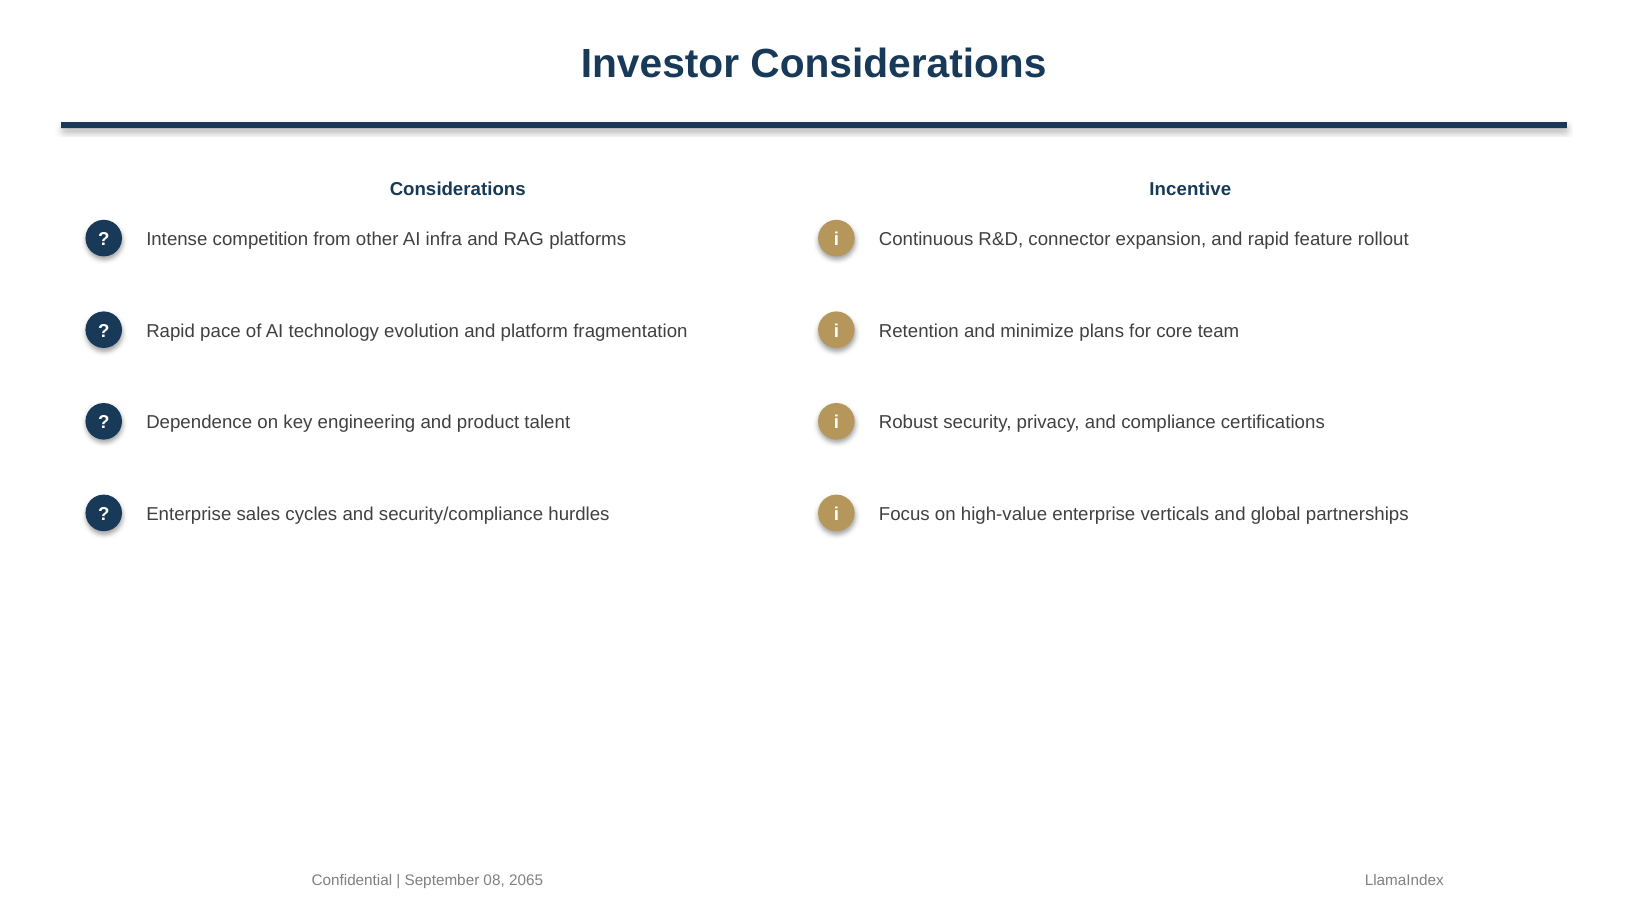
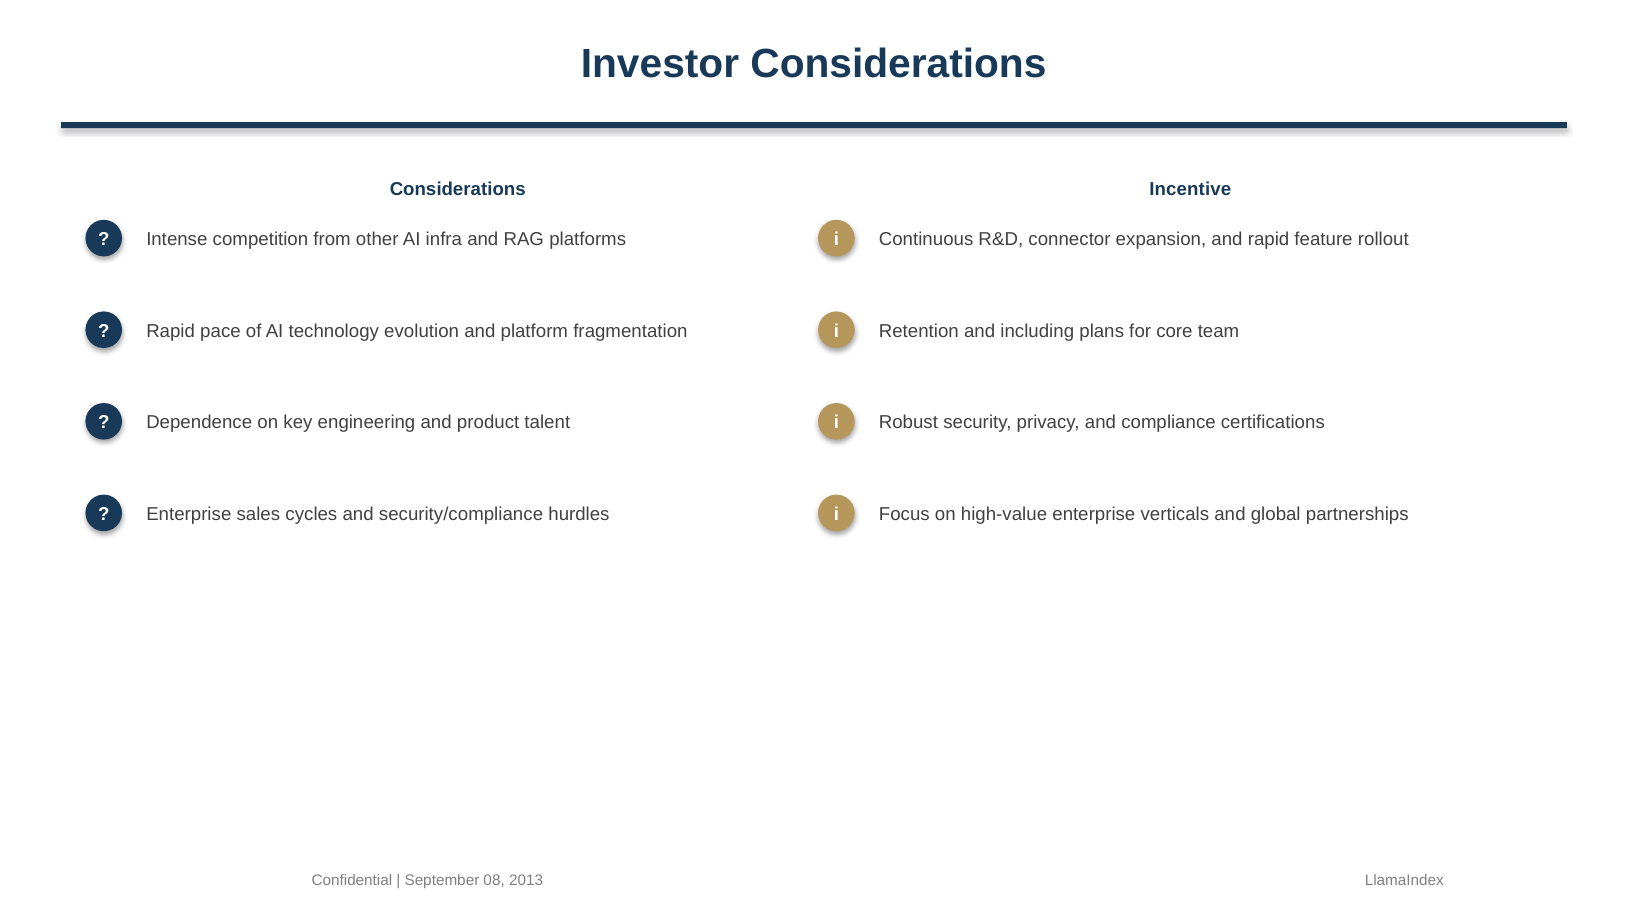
minimize: minimize -> including
2065: 2065 -> 2013
